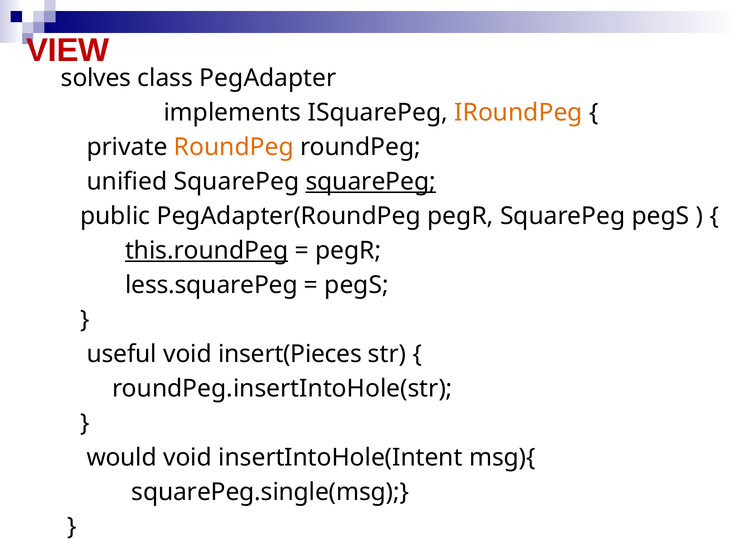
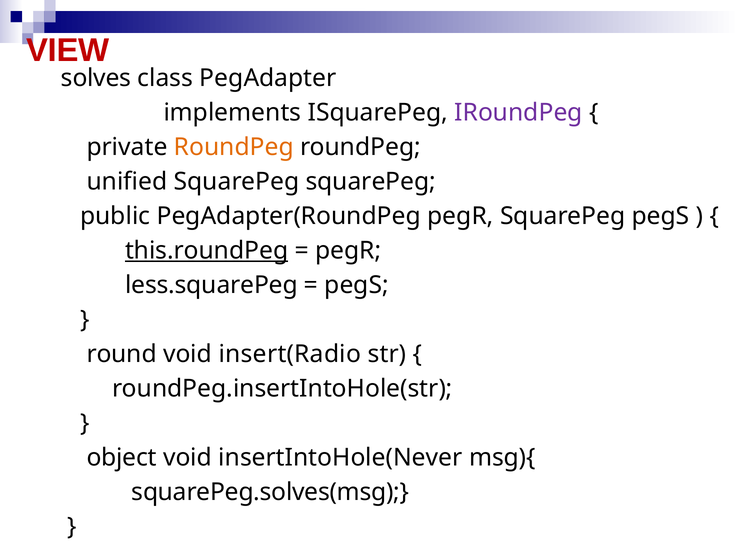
IRoundPeg colour: orange -> purple
squarePeg at (371, 182) underline: present -> none
useful: useful -> round
insert(Pieces: insert(Pieces -> insert(Radio
would: would -> object
insertIntoHole(Intent: insertIntoHole(Intent -> insertIntoHole(Never
squarePeg.single(msg: squarePeg.single(msg -> squarePeg.solves(msg
